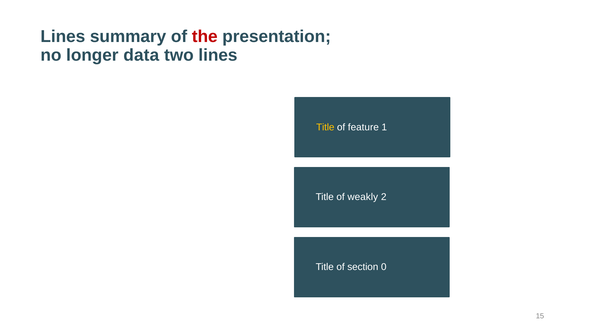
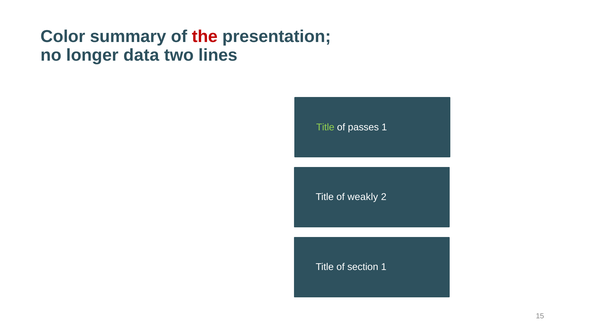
Lines at (63, 37): Lines -> Color
Title at (325, 127) colour: yellow -> light green
feature: feature -> passes
section 0: 0 -> 1
